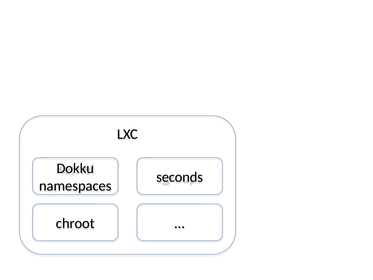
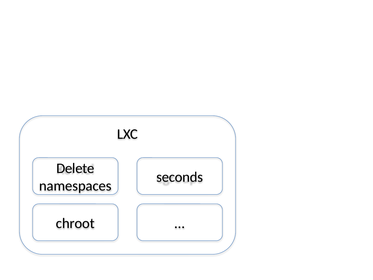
Dokku: Dokku -> Delete
